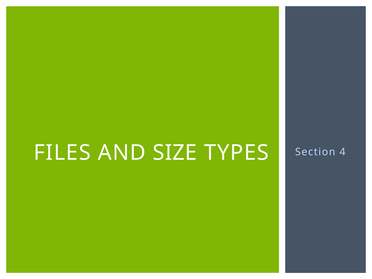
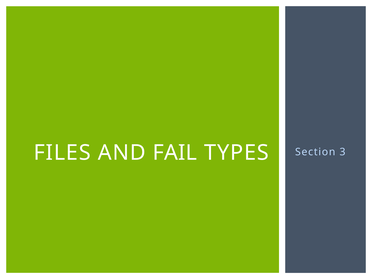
SIZE: SIZE -> FAIL
4: 4 -> 3
